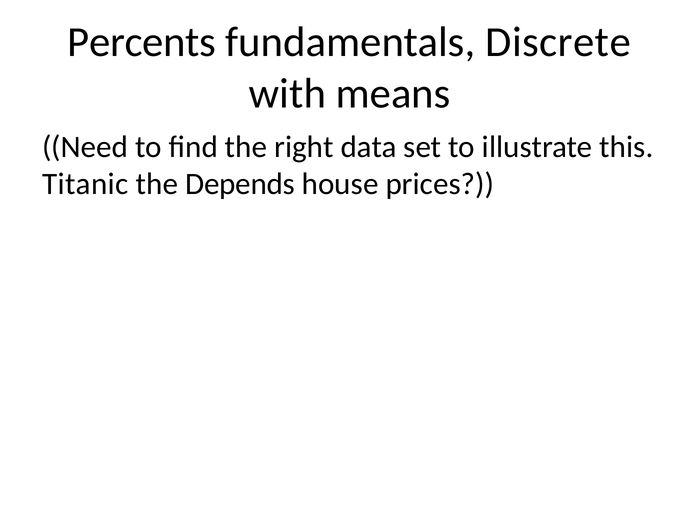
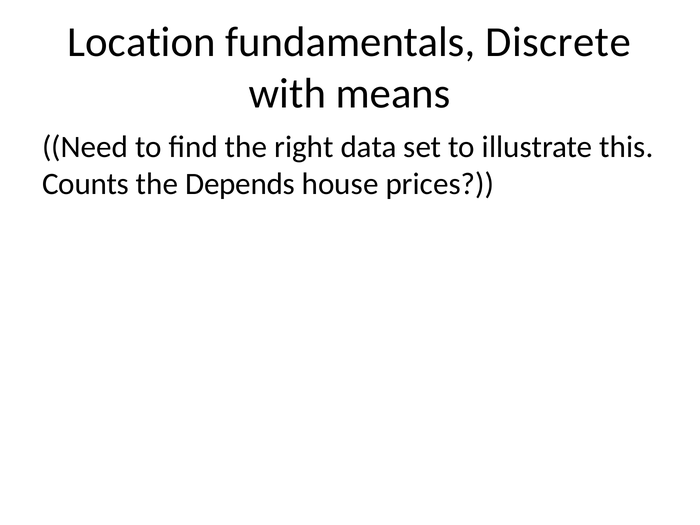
Percents: Percents -> Location
Titanic: Titanic -> Counts
